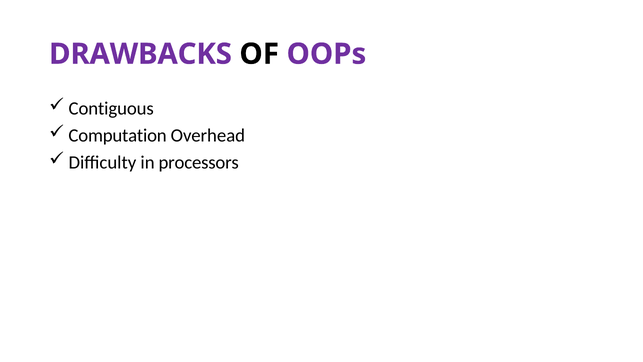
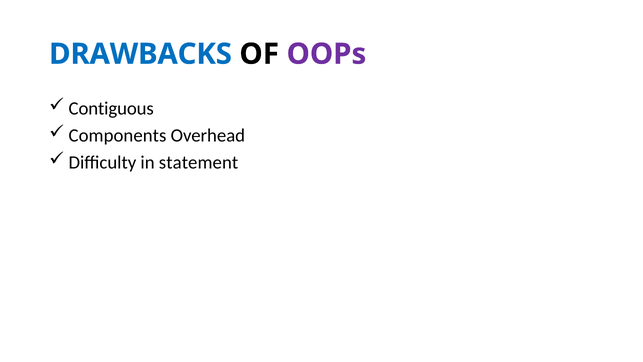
DRAWBACKS colour: purple -> blue
Computation: Computation -> Components
processors: processors -> statement
